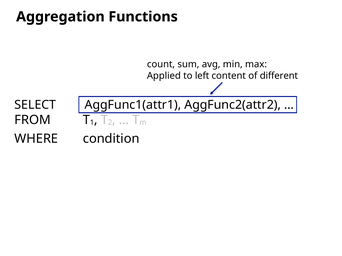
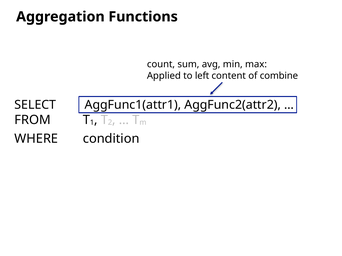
different: different -> combine
